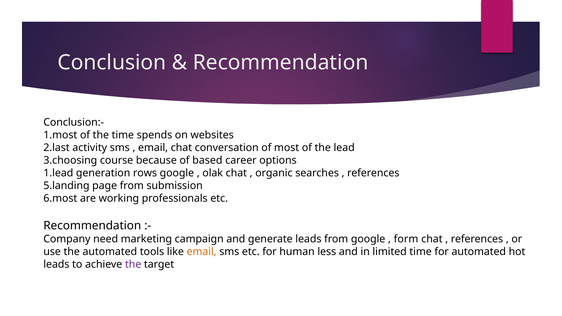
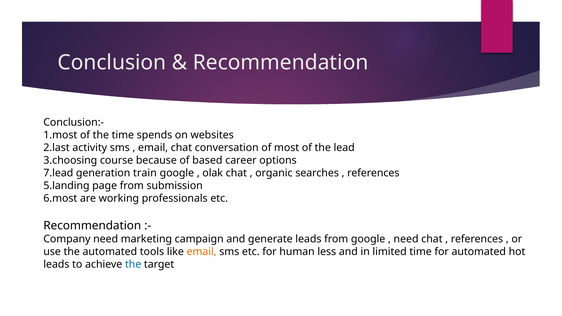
1.lead: 1.lead -> 7.lead
rows: rows -> train
form at (406, 239): form -> need
the at (133, 264) colour: purple -> blue
